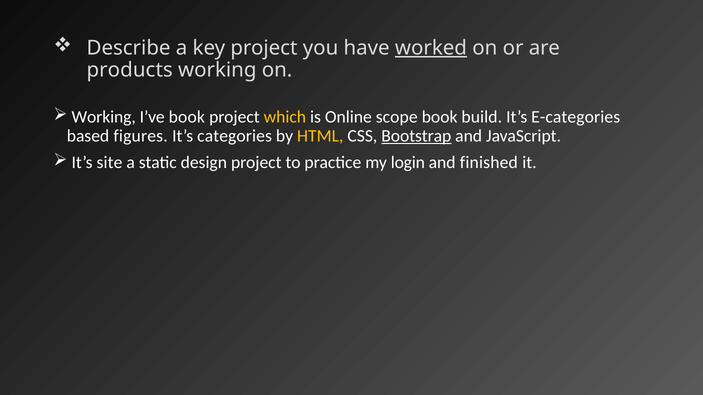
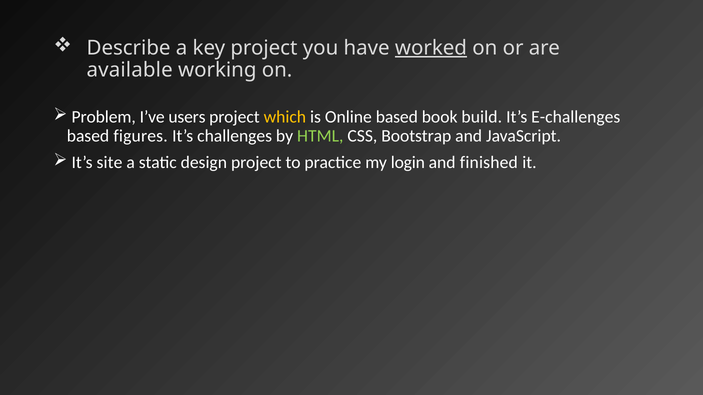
products: products -> available
Working at (104, 117): Working -> Problem
I’ve book: book -> users
Online scope: scope -> based
E-categories: E-categories -> E-challenges
categories: categories -> challenges
HTML colour: yellow -> light green
Bootstrap underline: present -> none
